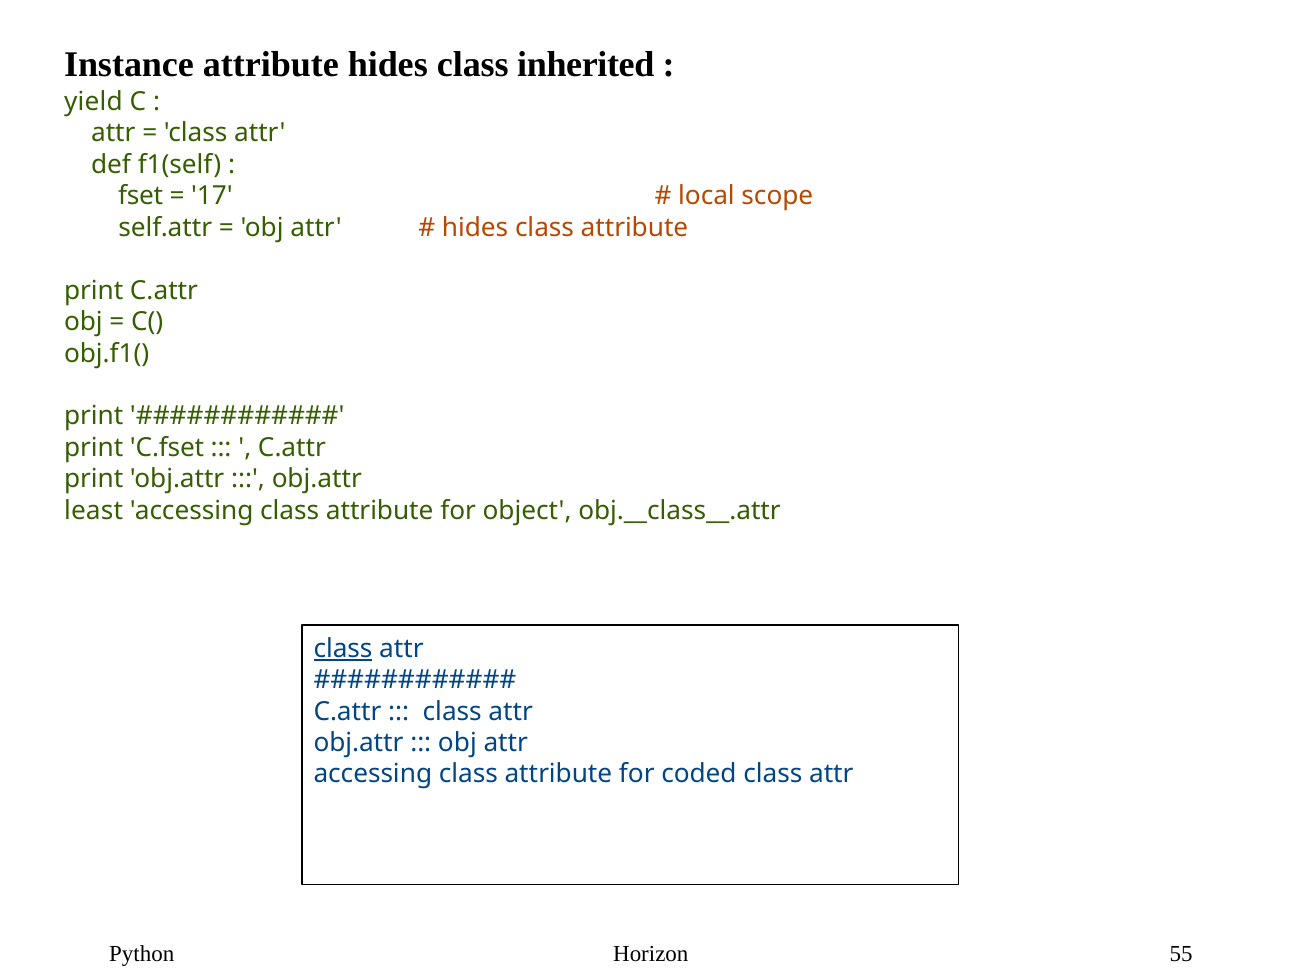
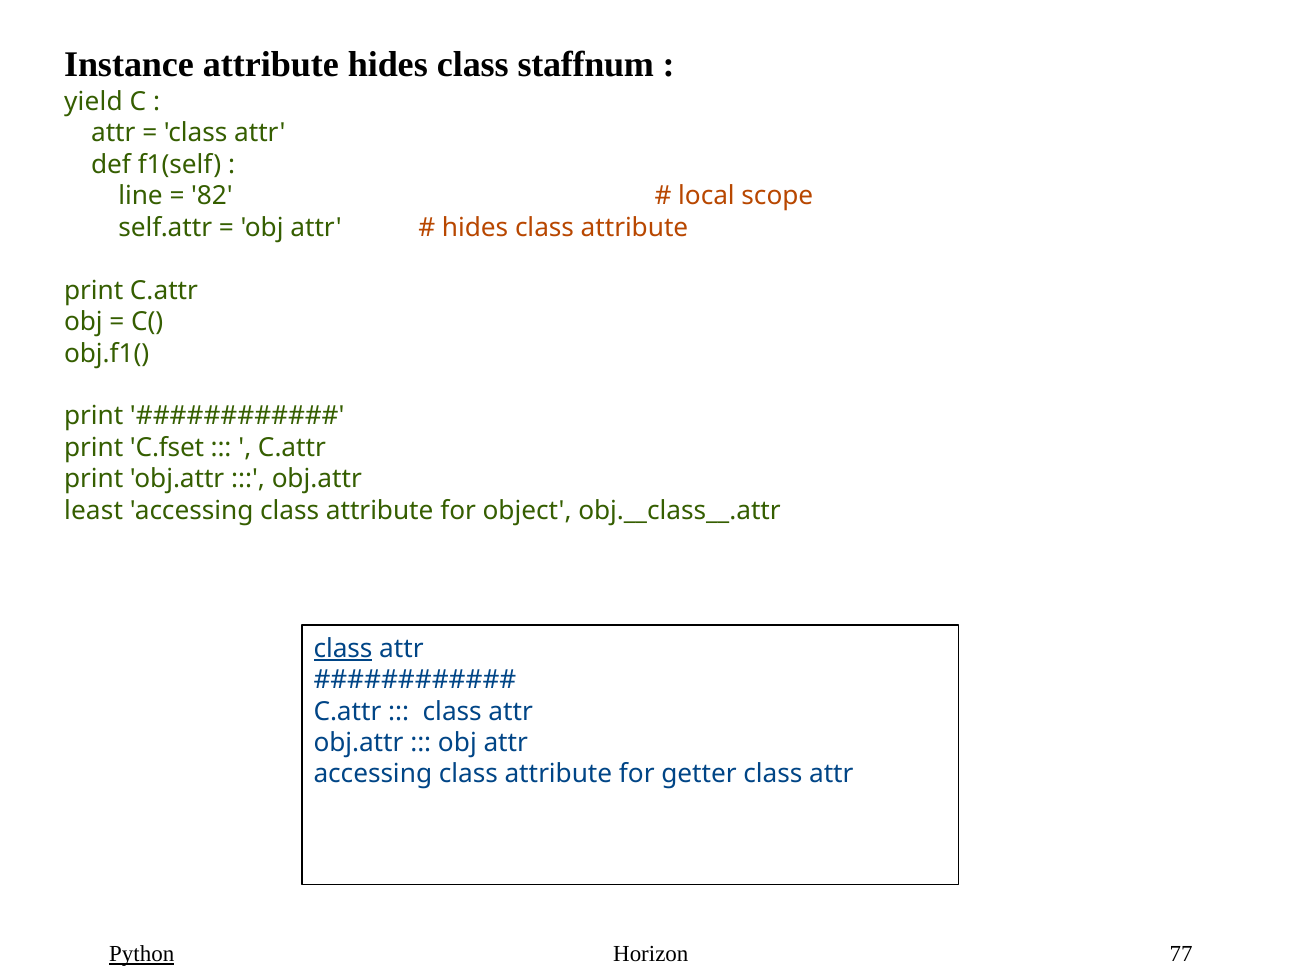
inherited: inherited -> staffnum
fset: fset -> line
17: 17 -> 82
coded: coded -> getter
Python underline: none -> present
55: 55 -> 77
